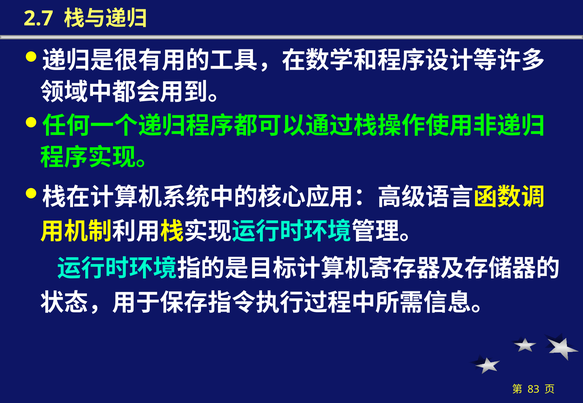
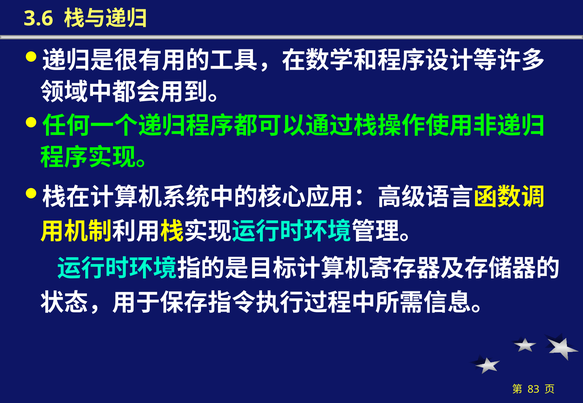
2.7: 2.7 -> 3.6
